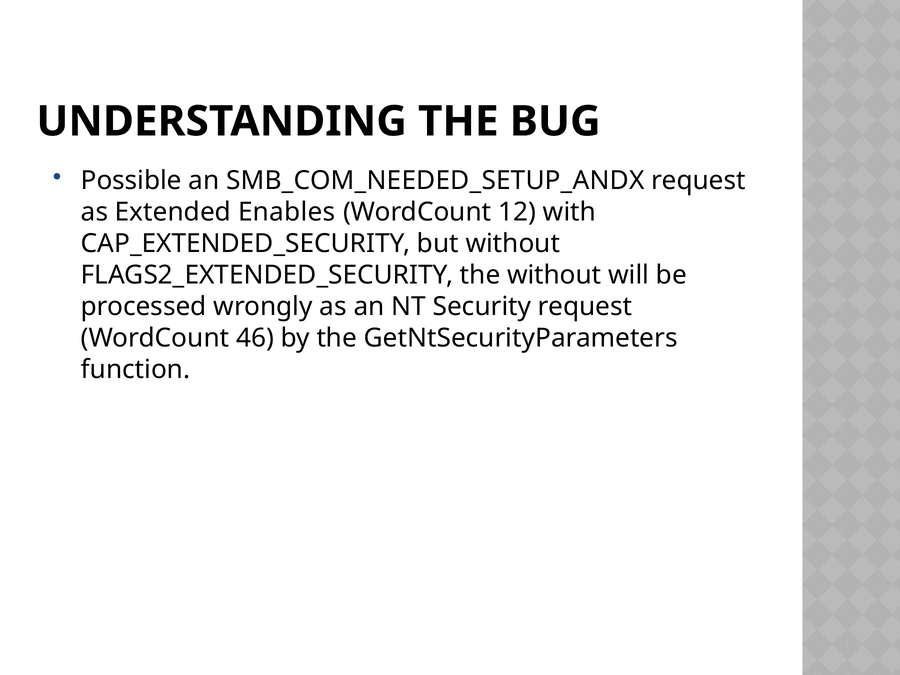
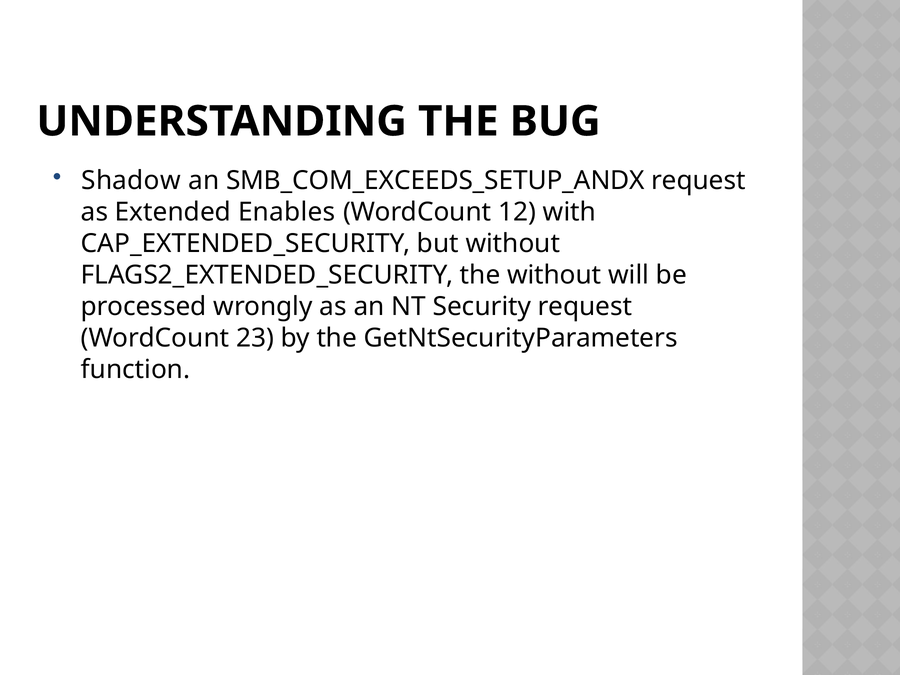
Possible: Possible -> Shadow
SMB_COM_NEEDED_SETUP_ANDX: SMB_COM_NEEDED_SETUP_ANDX -> SMB_COM_EXCEEDS_SETUP_ANDX
46: 46 -> 23
